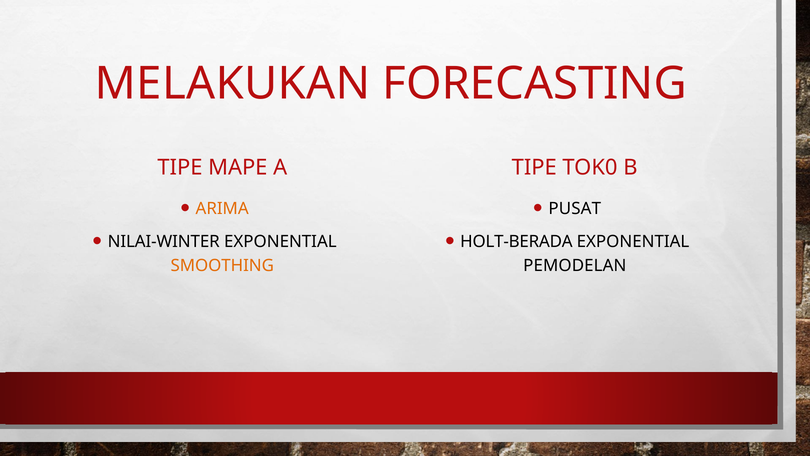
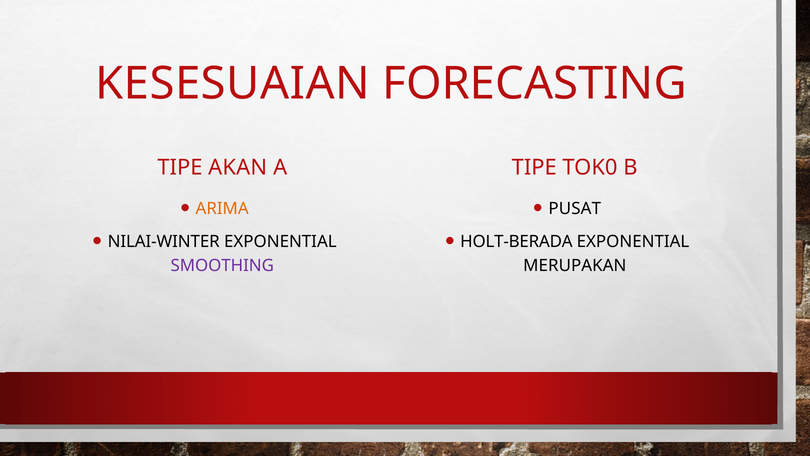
MELAKUKAN: MELAKUKAN -> KESESUAIAN
MAPE: MAPE -> AKAN
SMOOTHING colour: orange -> purple
PEMODELAN: PEMODELAN -> MERUPAKAN
